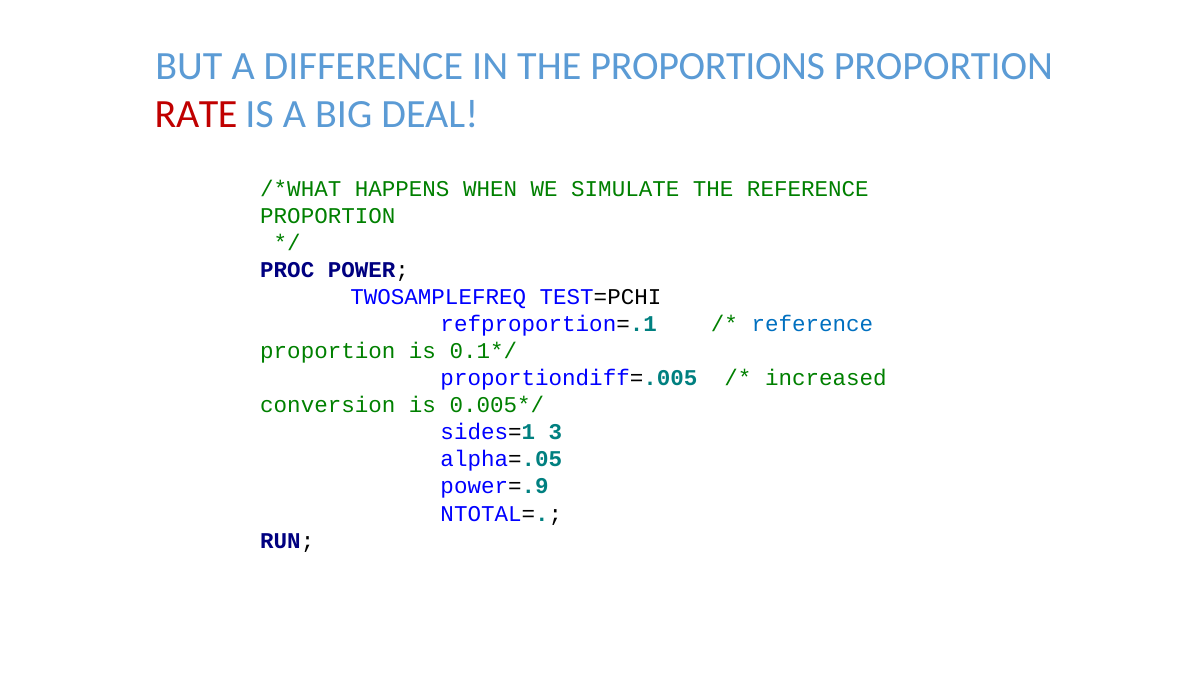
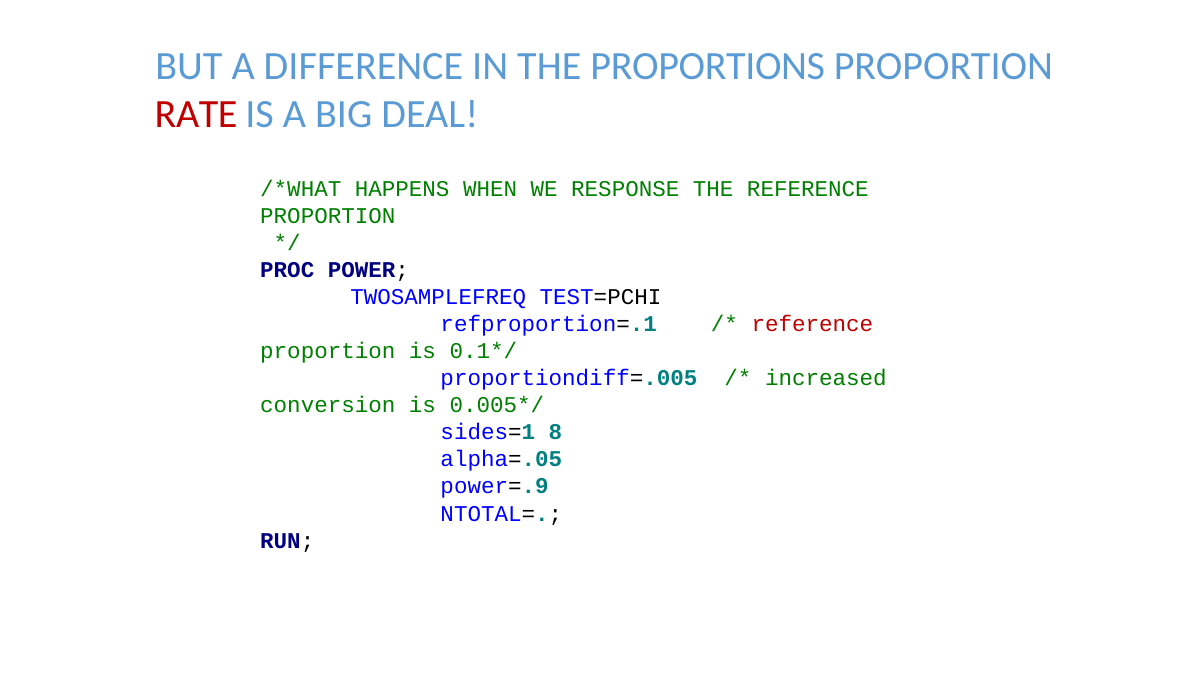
SIMULATE: SIMULATE -> RESPONSE
reference at (812, 324) colour: blue -> red
3: 3 -> 8
